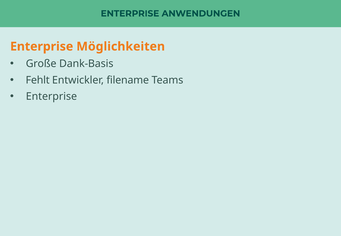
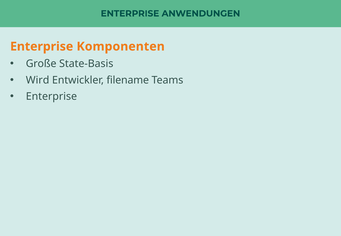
Möglichkeiten: Möglichkeiten -> Komponenten
Dank-Basis: Dank-Basis -> State-Basis
Fehlt: Fehlt -> Wird
